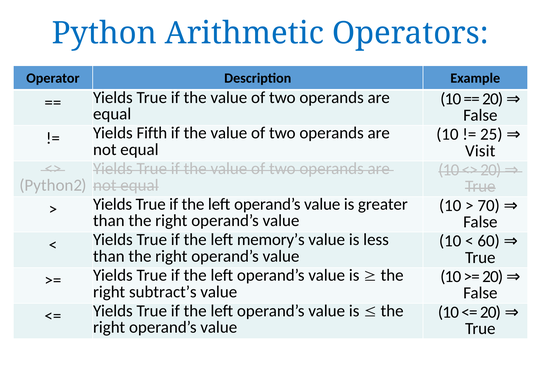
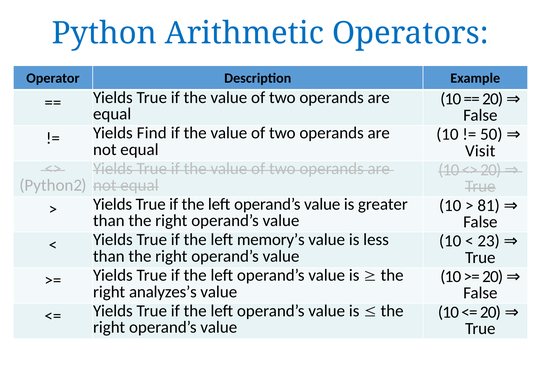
25: 25 -> 50
Fifth: Fifth -> Find
70: 70 -> 81
60: 60 -> 23
subtract’s: subtract’s -> analyzes’s
